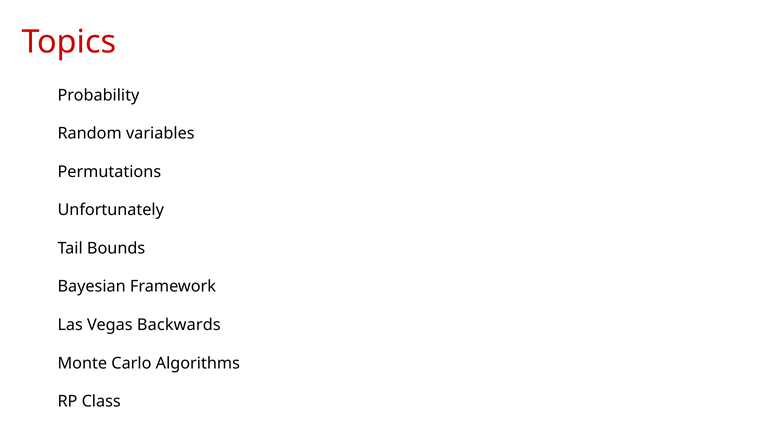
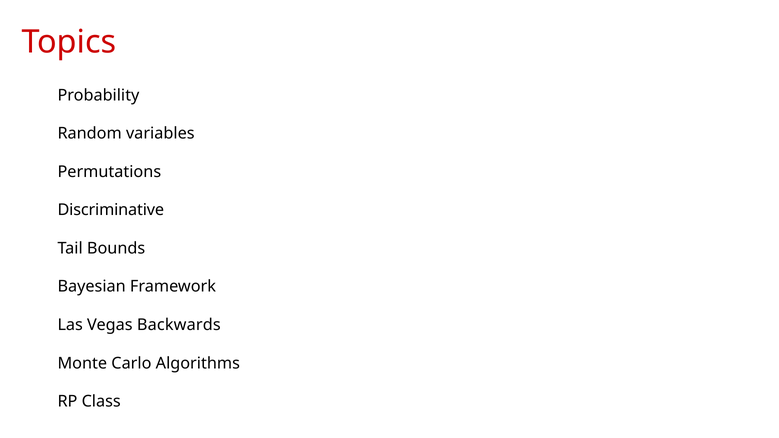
Unfortunately: Unfortunately -> Discriminative
